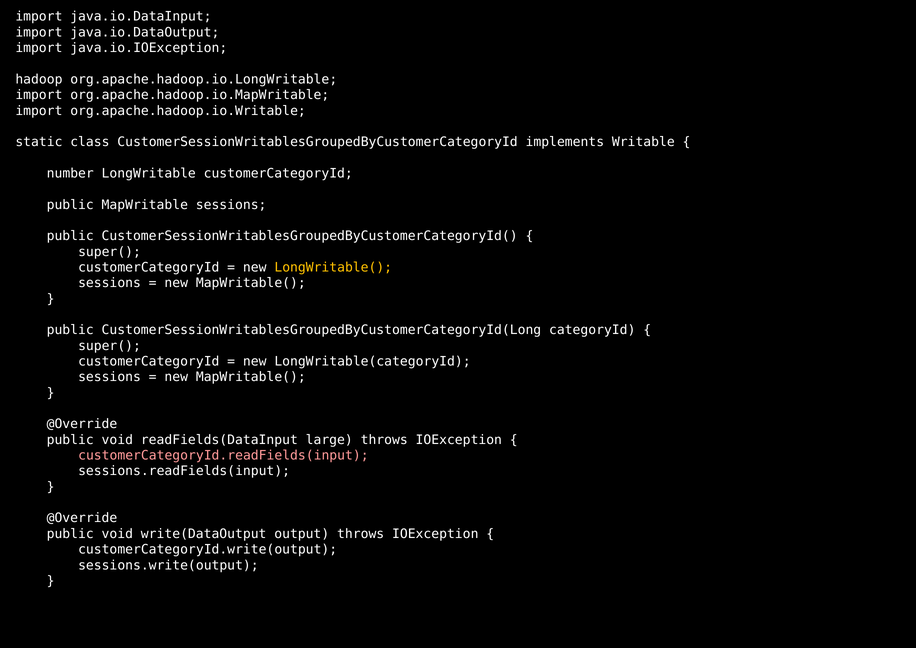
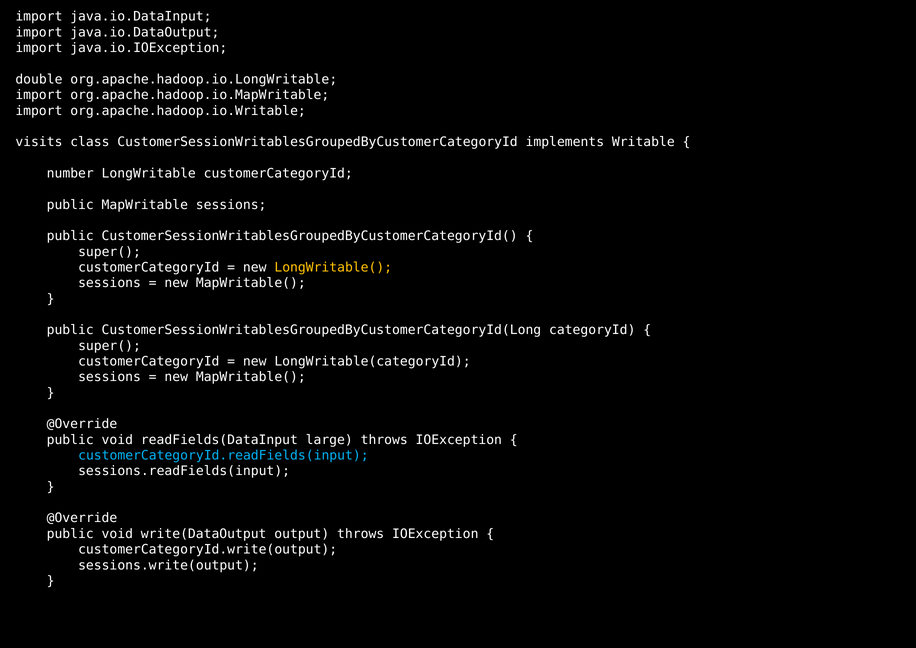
hadoop: hadoop -> double
static: static -> visits
customerCategoryId.readFields(input colour: pink -> light blue
